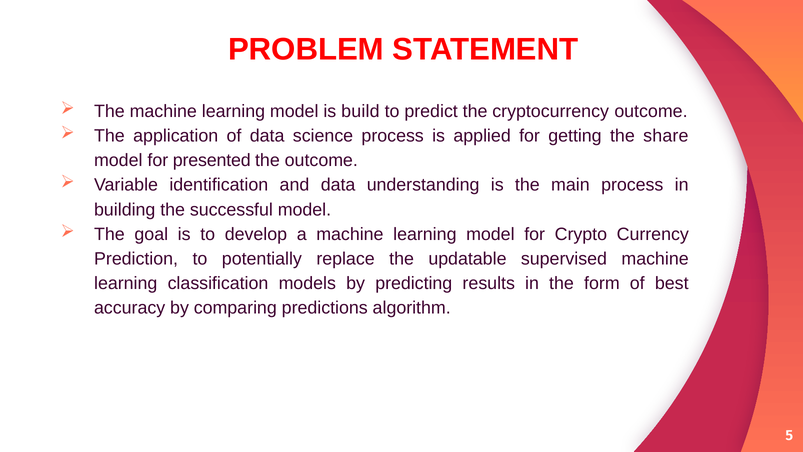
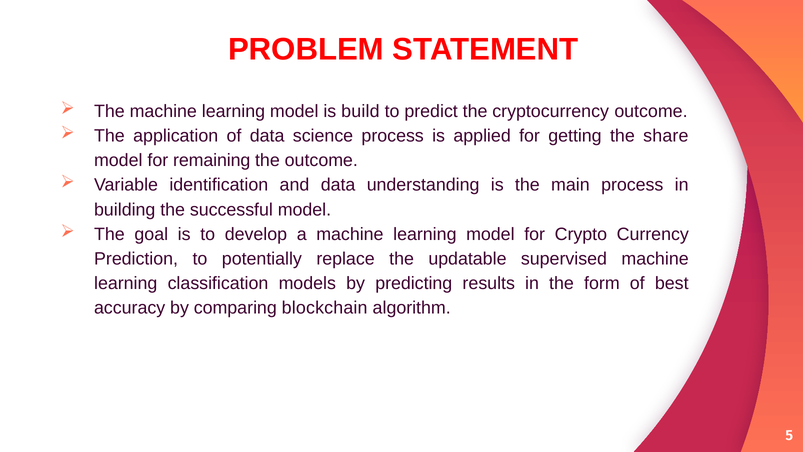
presented: presented -> remaining
predictions: predictions -> blockchain
